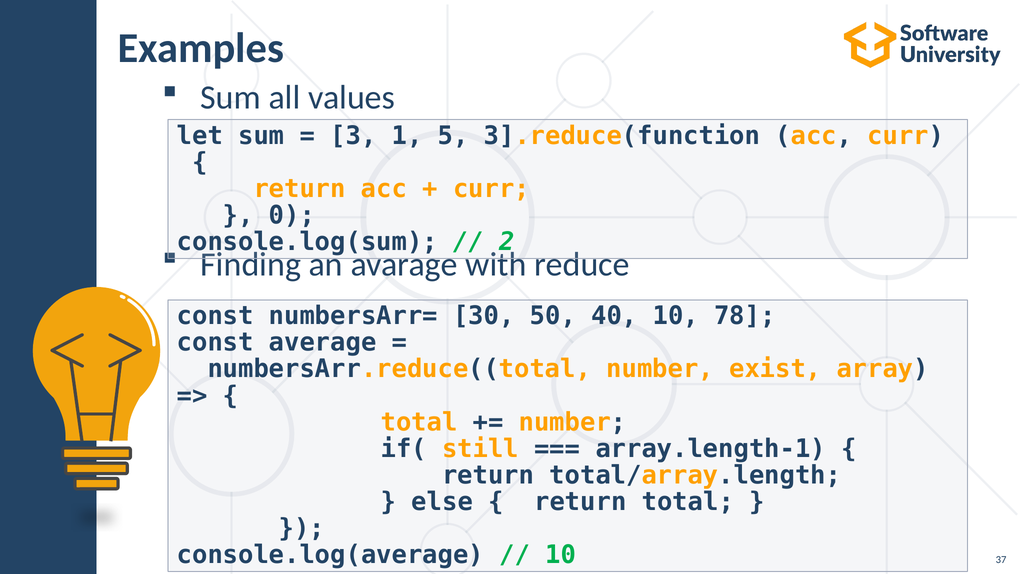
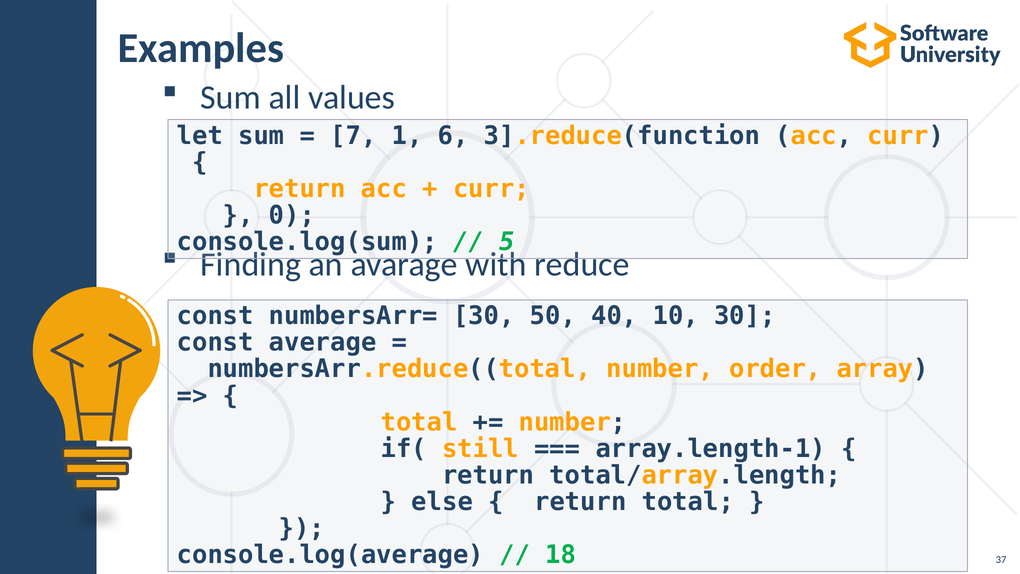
3: 3 -> 7
5: 5 -> 6
2: 2 -> 5
10 78: 78 -> 30
exist: exist -> order
10 at (561, 555): 10 -> 18
